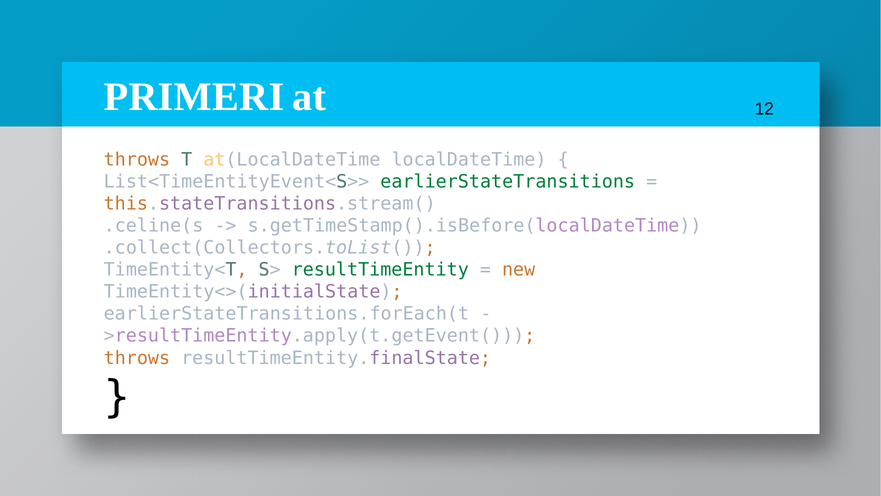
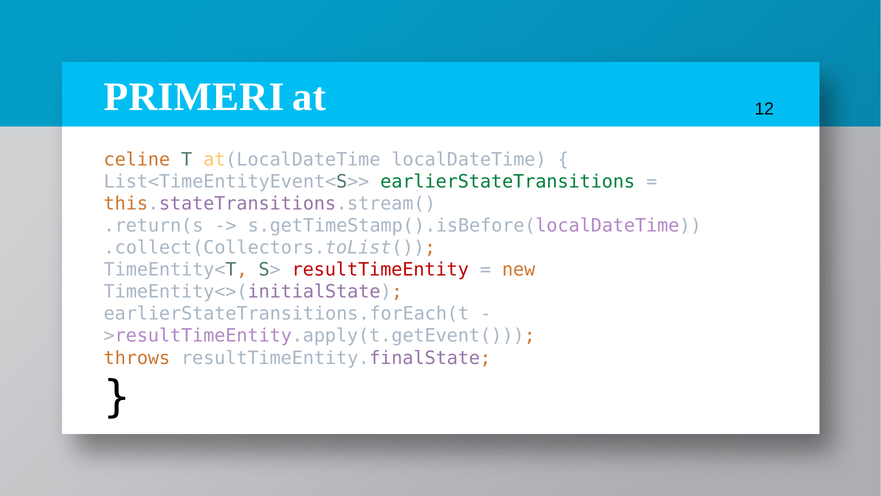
throws at (137, 159): throws -> celine
.celine(s: .celine(s -> .return(s
resultTimeEntity colour: green -> red
